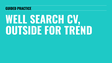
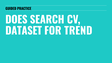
WELL: WELL -> DOES
OUTSIDE: OUTSIDE -> DATASET
